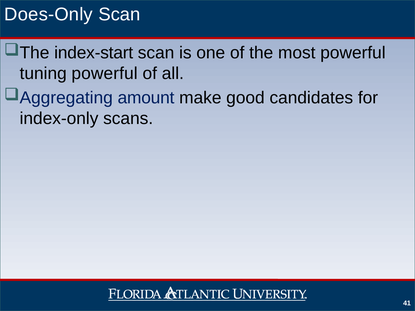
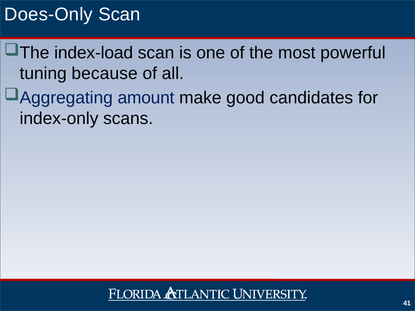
index-start: index-start -> index-load
tuning powerful: powerful -> because
